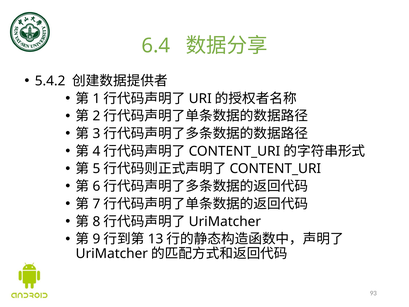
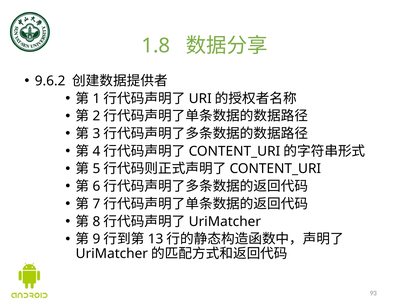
6.4: 6.4 -> 1.8
5.4.2: 5.4.2 -> 9.6.2
